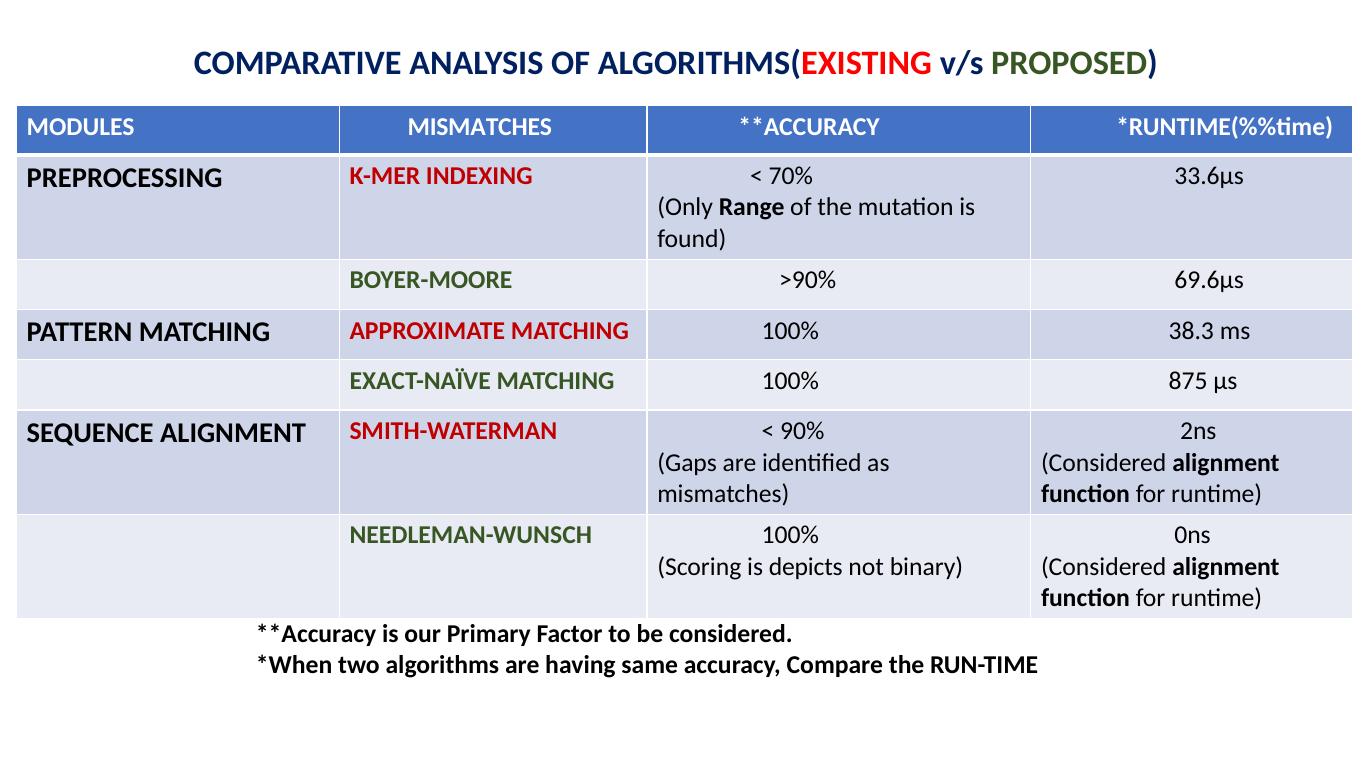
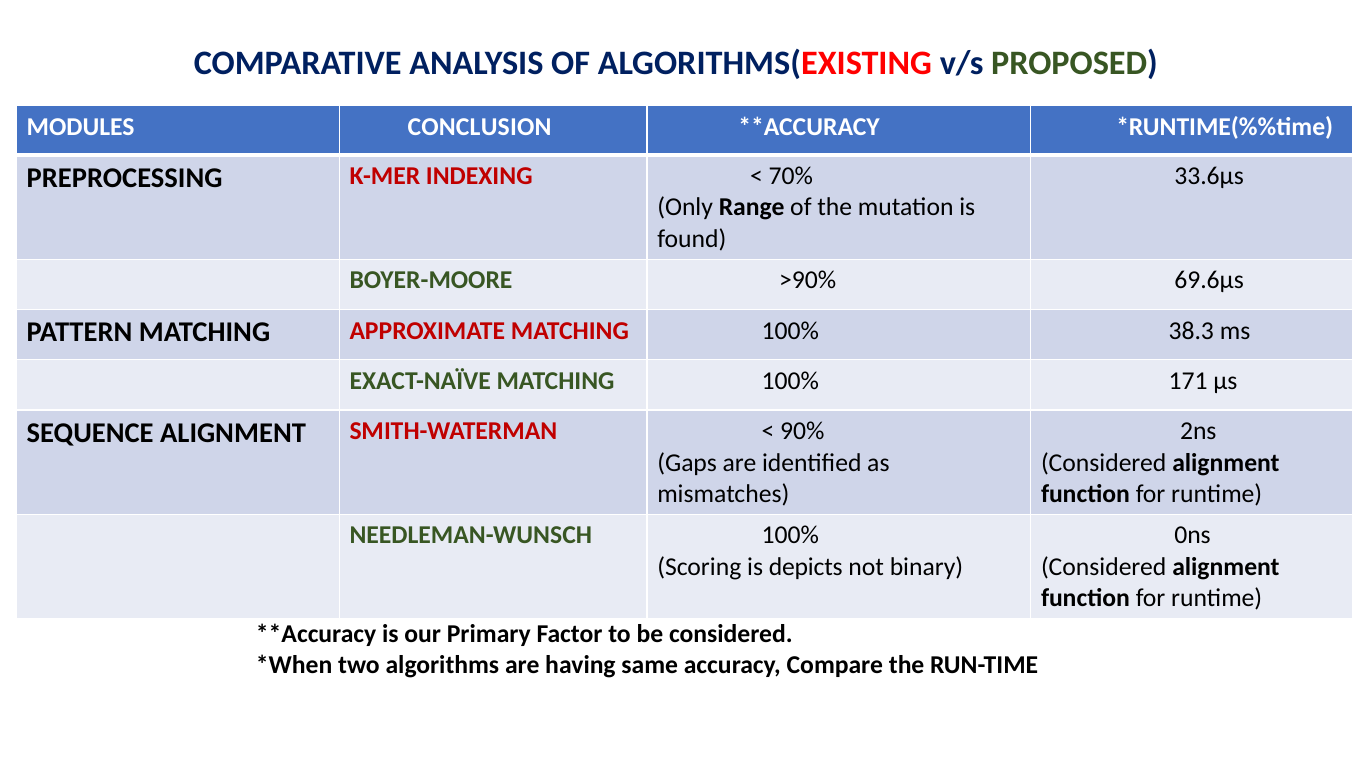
MODULES MISMATCHES: MISMATCHES -> CONCLUSION
875: 875 -> 171
